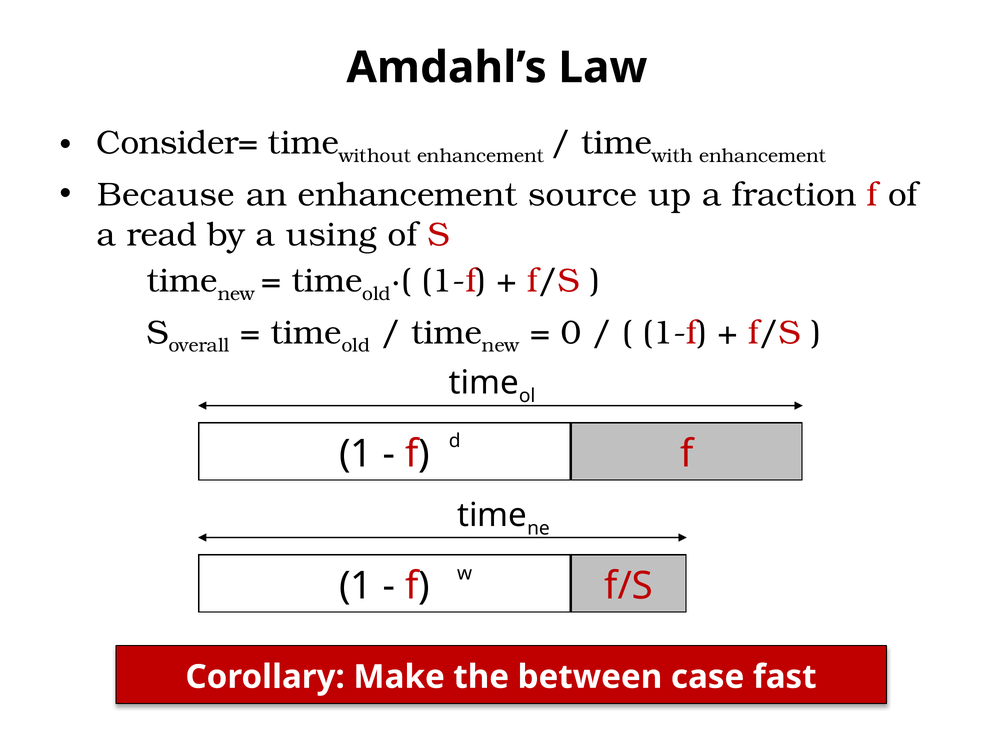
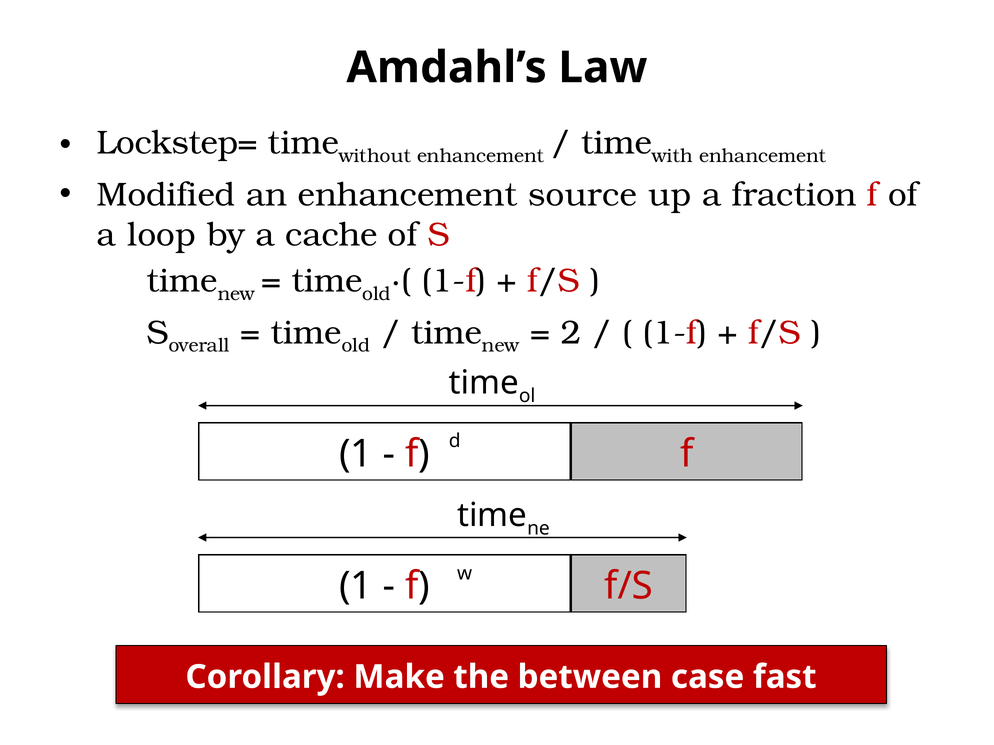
Consider=: Consider= -> Lockstep=
Because: Because -> Modified
read: read -> loop
using: using -> cache
0: 0 -> 2
